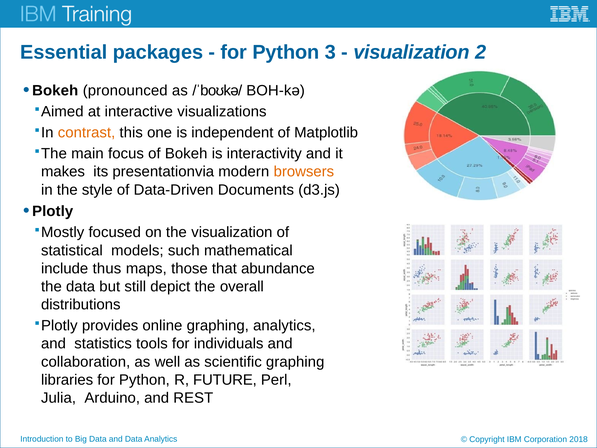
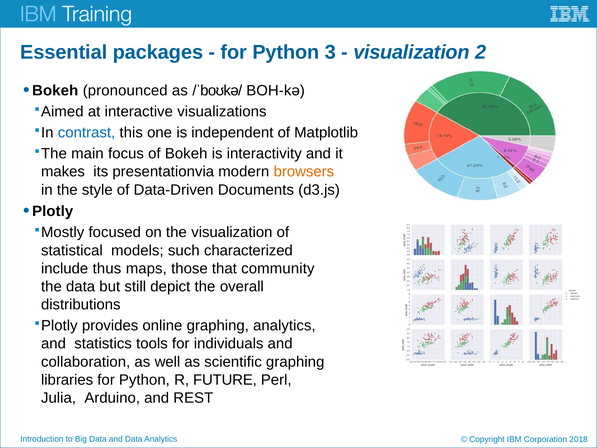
contrast colour: orange -> blue
mathematical: mathematical -> characterized
abundance: abundance -> community
